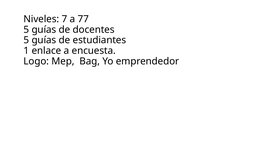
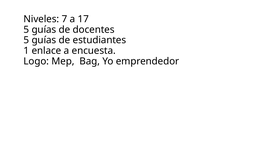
77: 77 -> 17
